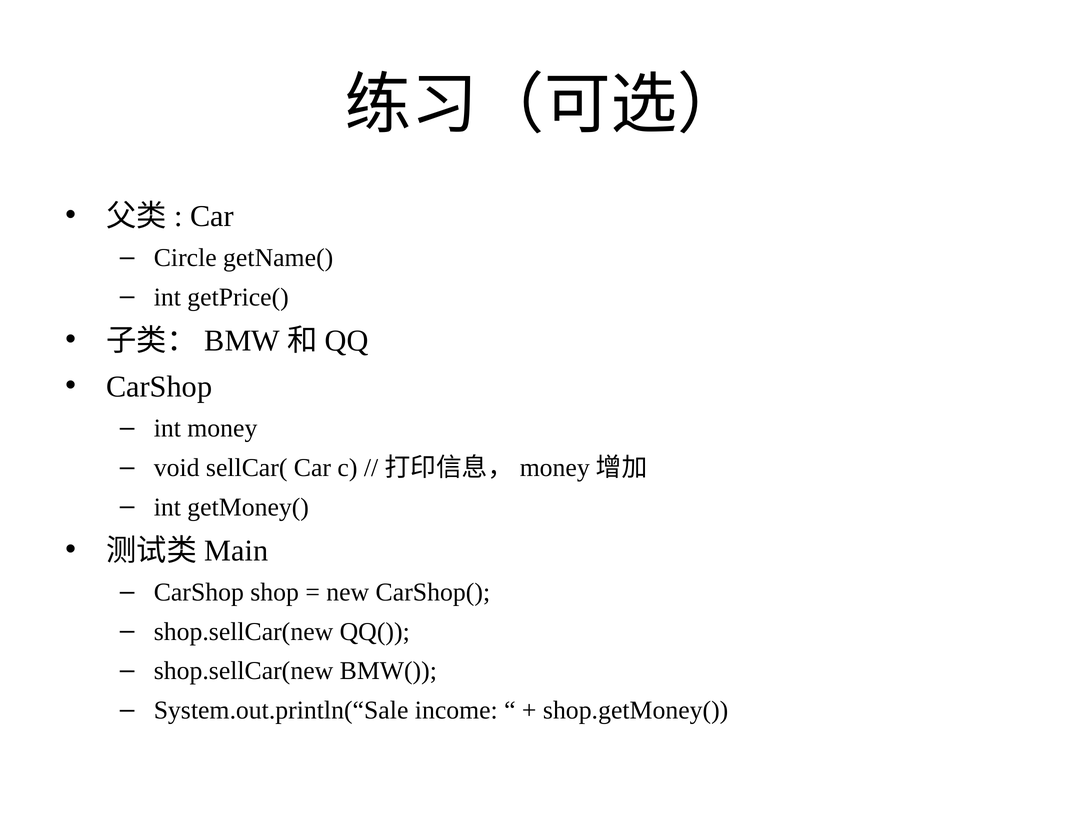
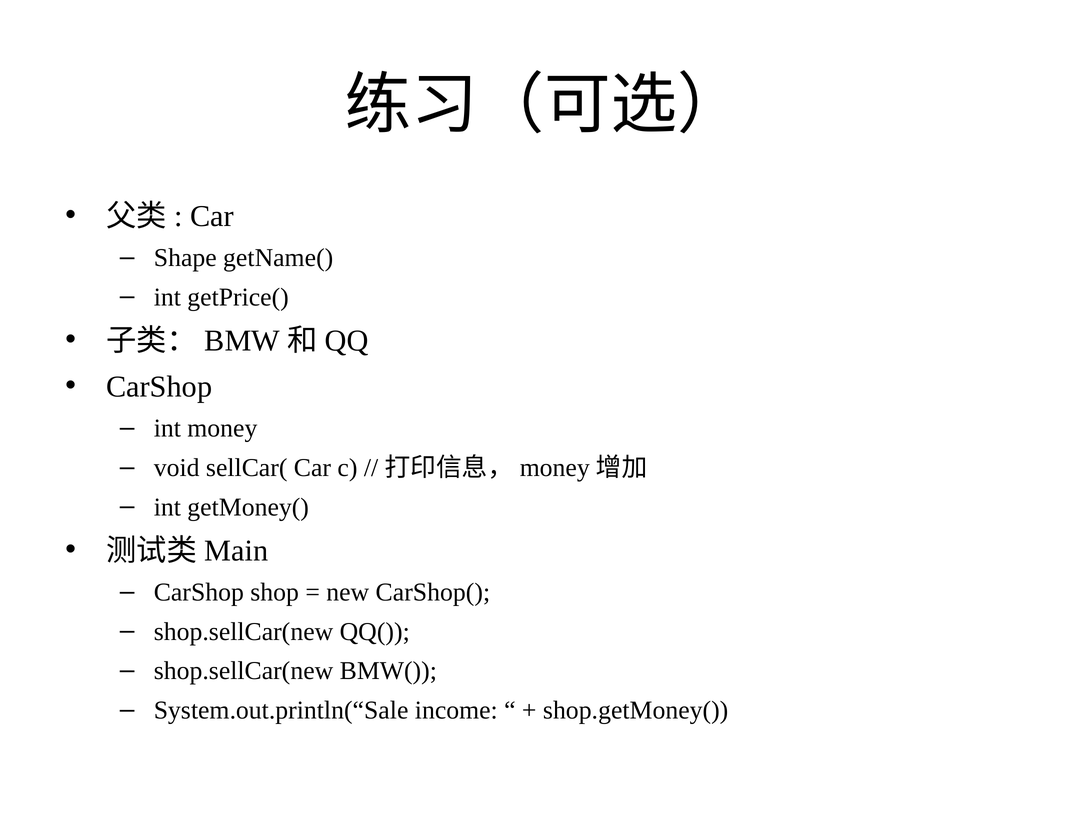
Circle: Circle -> Shape
